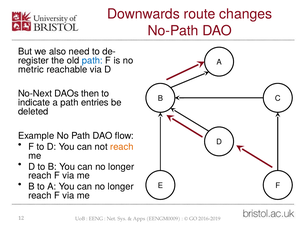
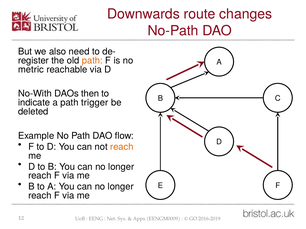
path at (92, 61) colour: blue -> orange
No-Next: No-Next -> No-With
entries: entries -> trigger
